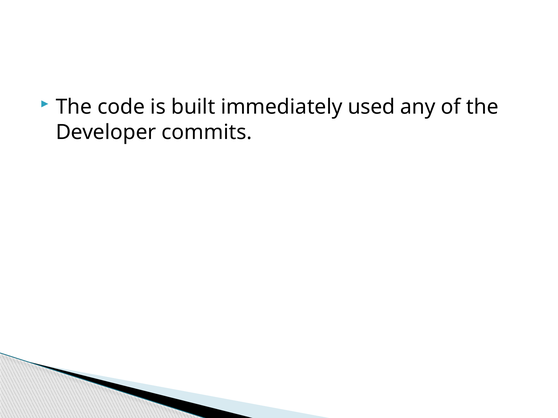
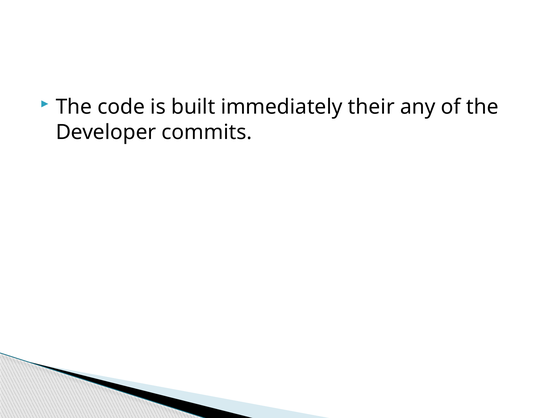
used: used -> their
